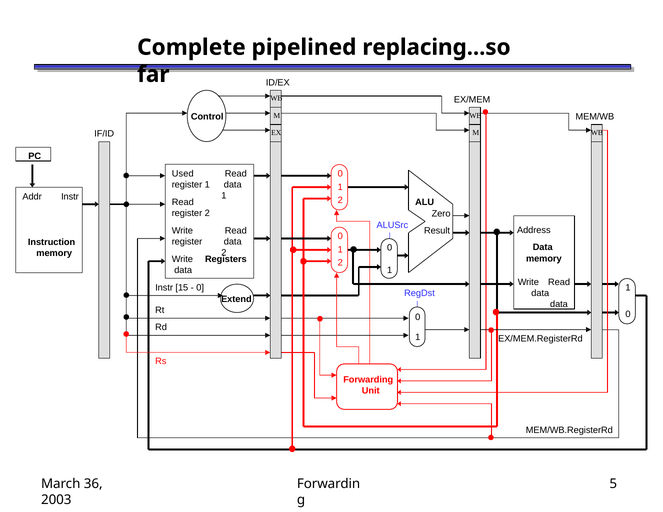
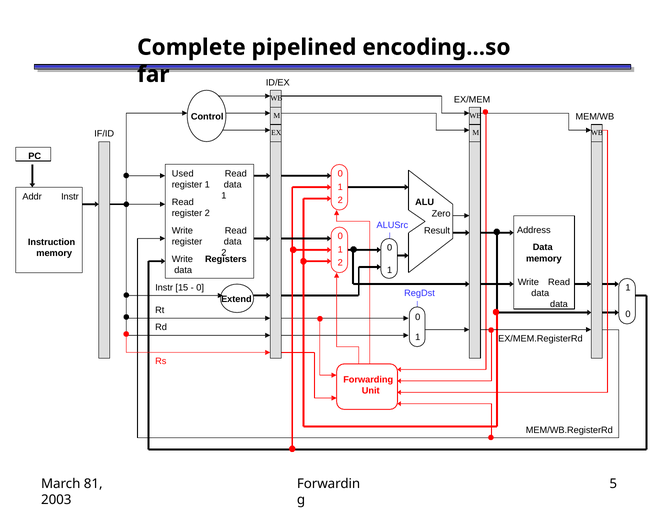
replacing...so: replacing...so -> encoding...so
36: 36 -> 81
